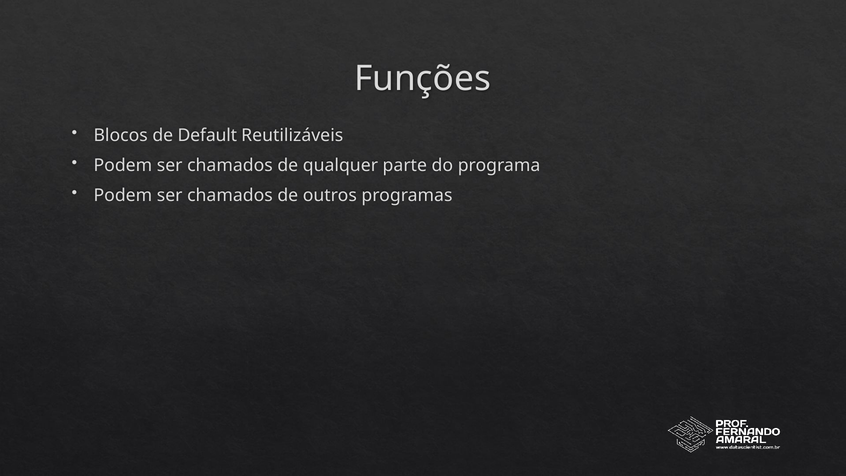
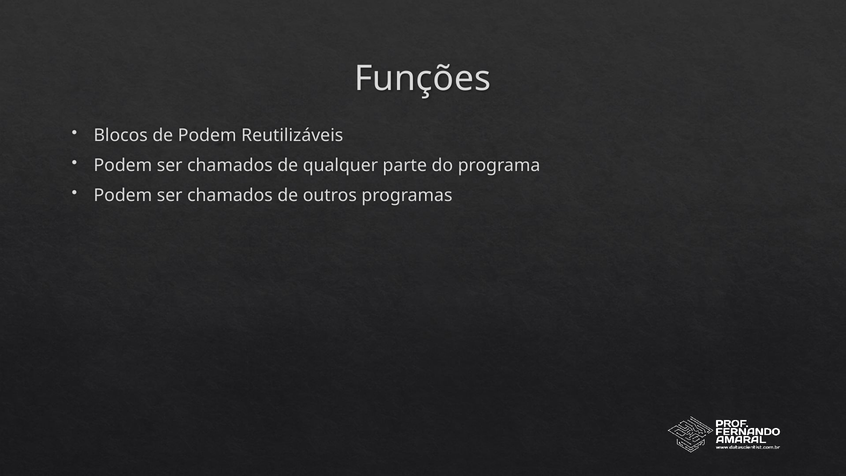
de Default: Default -> Podem
